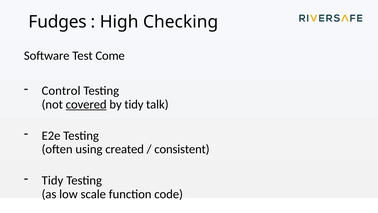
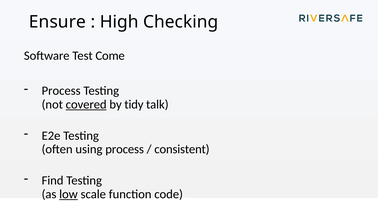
Fudges: Fudges -> Ensure
Control at (61, 91): Control -> Process
using created: created -> process
Tidy at (52, 180): Tidy -> Find
low underline: none -> present
